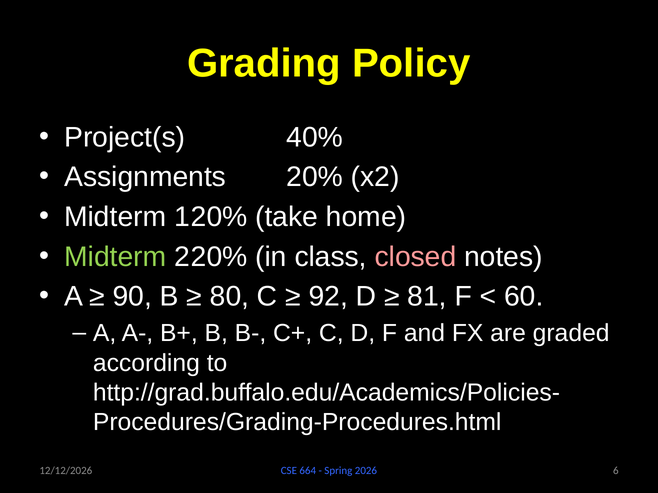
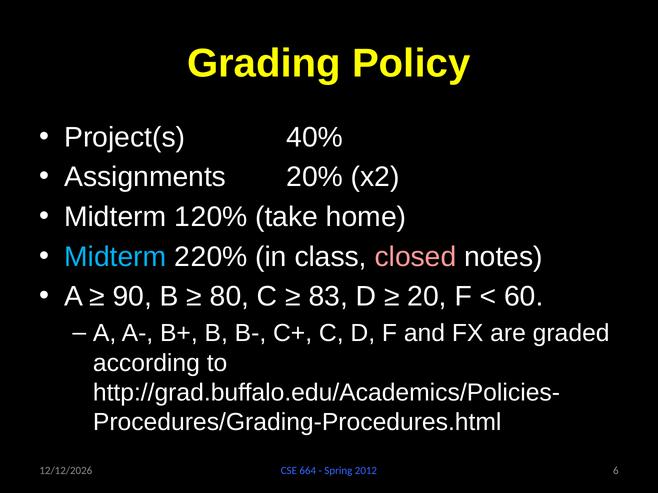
Midterm at (115, 257) colour: light green -> light blue
92: 92 -> 83
81: 81 -> 20
2026: 2026 -> 2012
